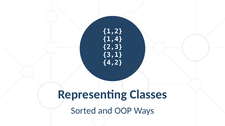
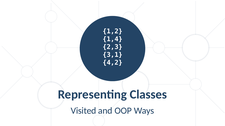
Sorted: Sorted -> Visited
